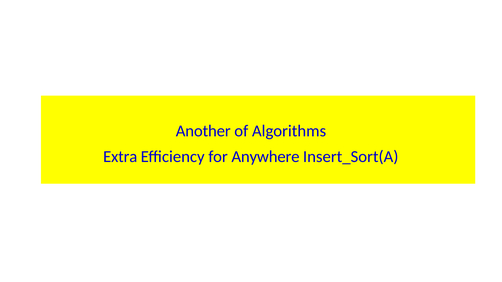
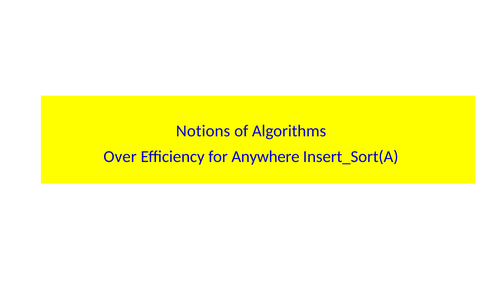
Another: Another -> Notions
Extra: Extra -> Over
